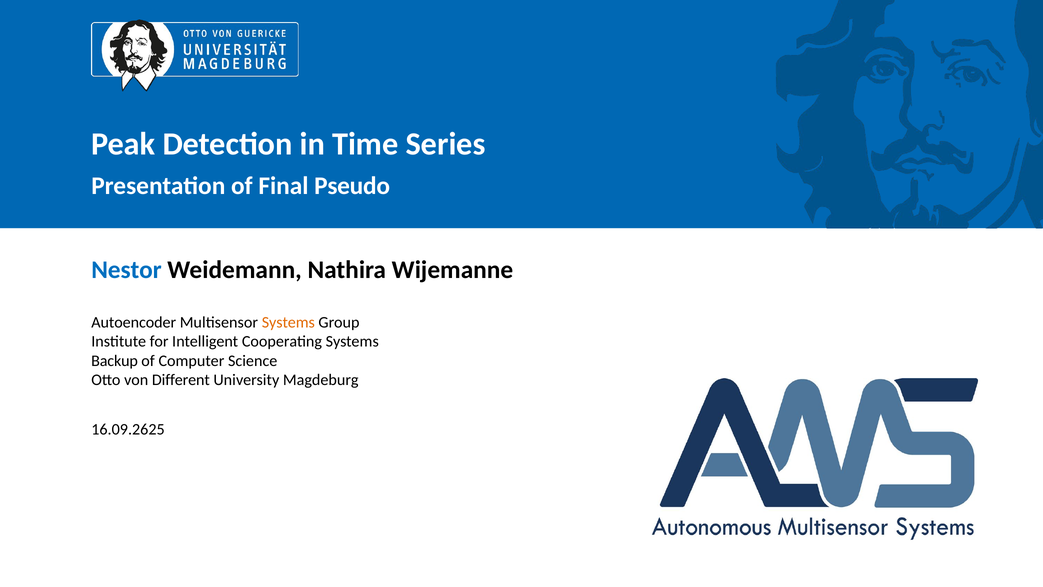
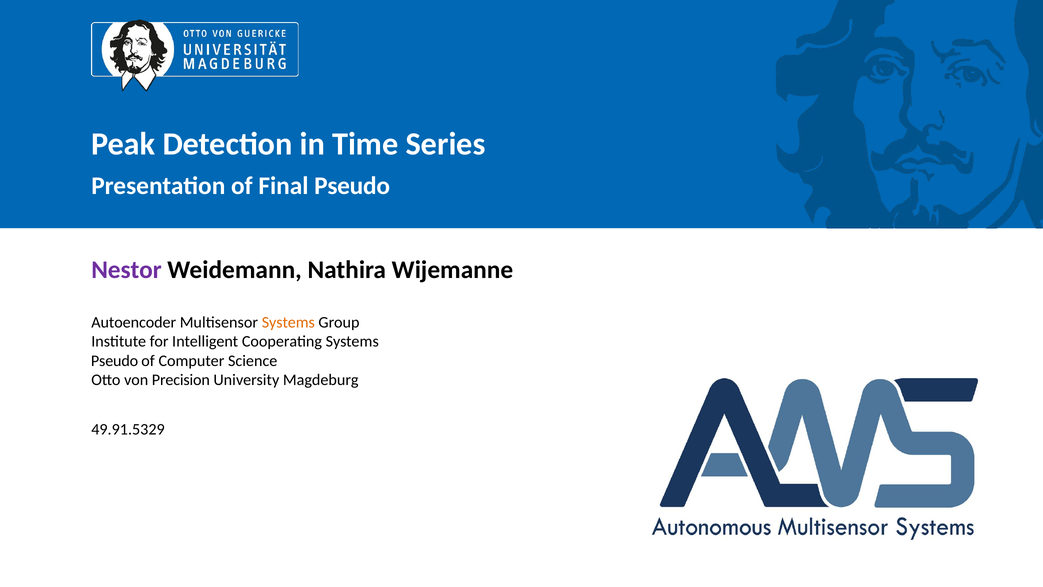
Nestor colour: blue -> purple
Backup at (115, 361): Backup -> Pseudo
Different: Different -> Precision
16.09.2625: 16.09.2625 -> 49.91.5329
